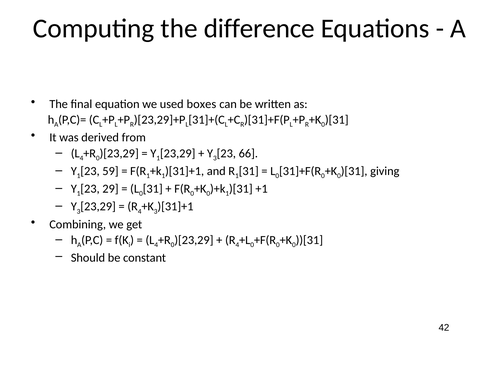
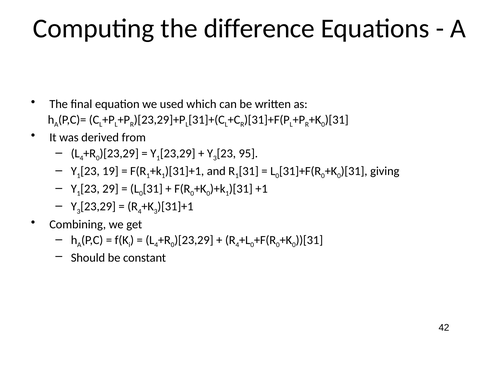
boxes: boxes -> which
66: 66 -> 95
59: 59 -> 19
